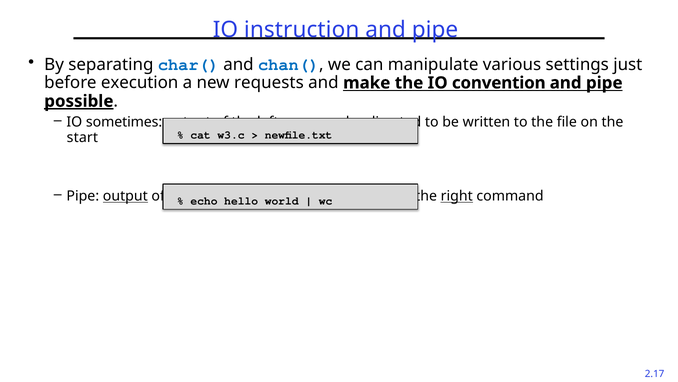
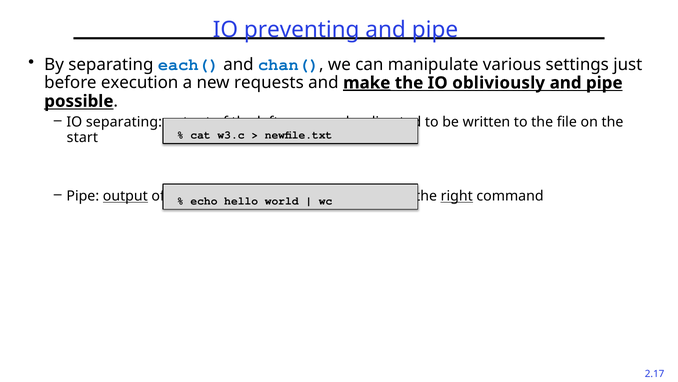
instruction: instruction -> preventing
char(: char( -> each(
make underline: none -> present
convention: convention -> obliviously
possible underline: present -> none
IO sometimes: sometimes -> separating
